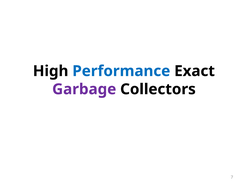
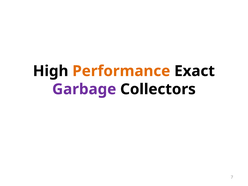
Performance colour: blue -> orange
